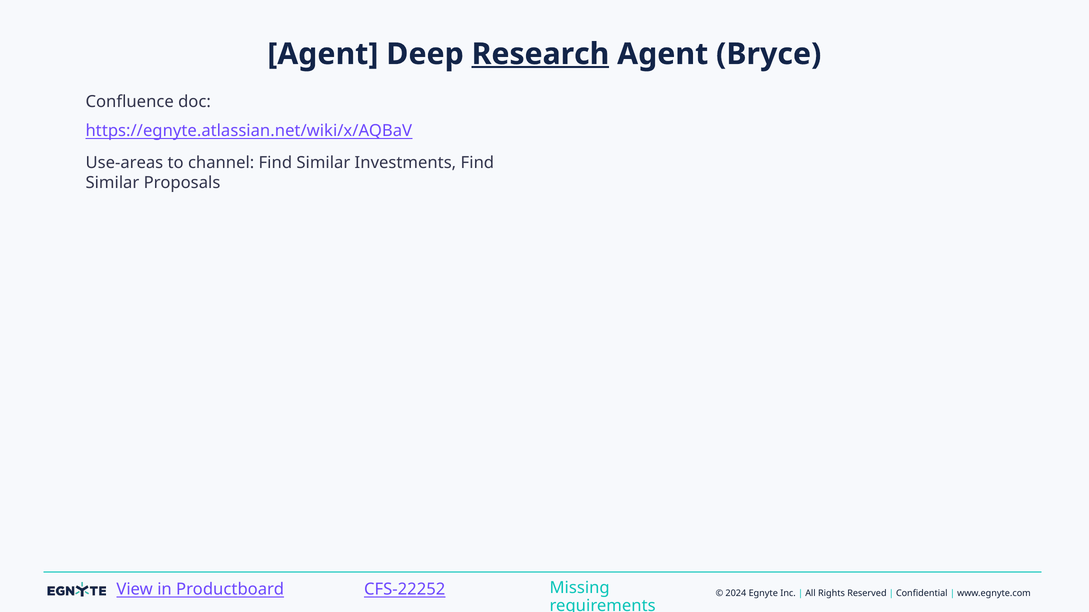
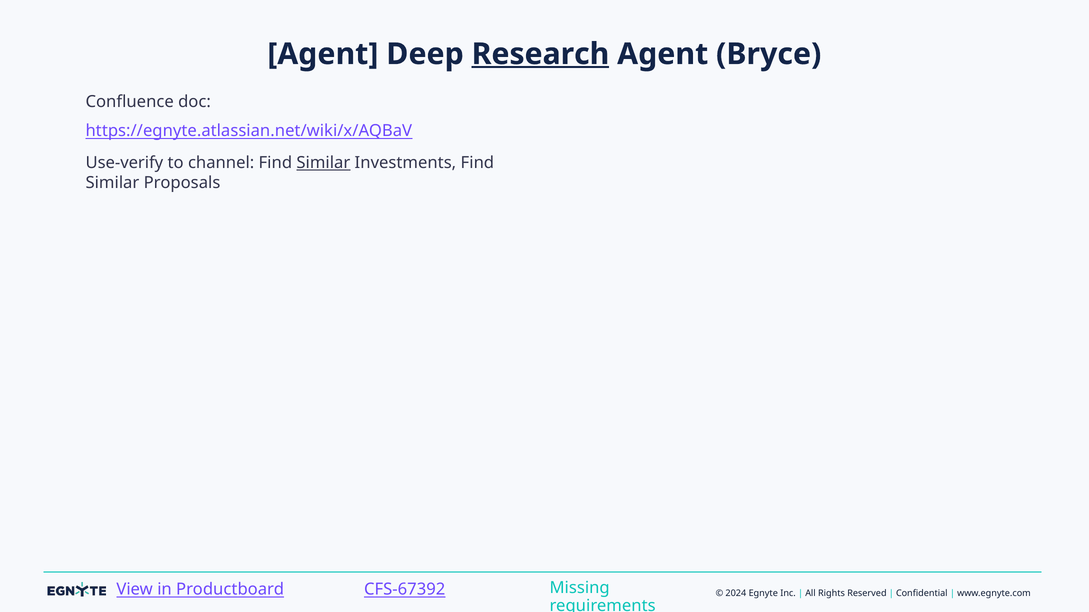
Use-areas: Use-areas -> Use-verify
Similar at (323, 163) underline: none -> present
CFS-22252: CFS-22252 -> CFS-67392
